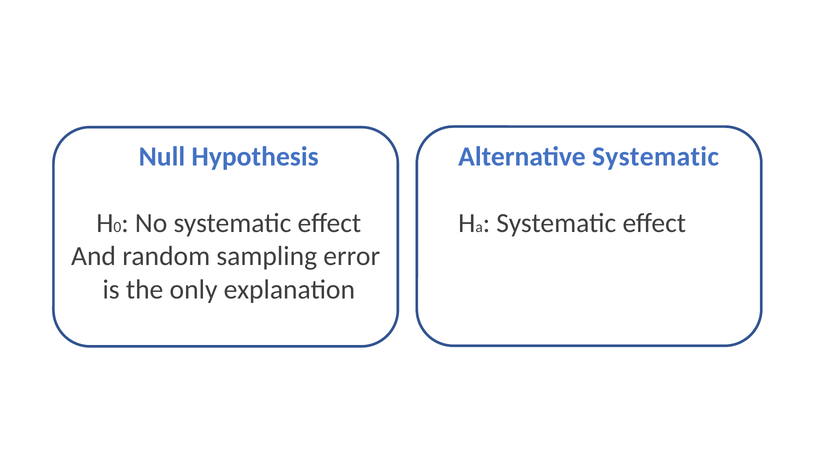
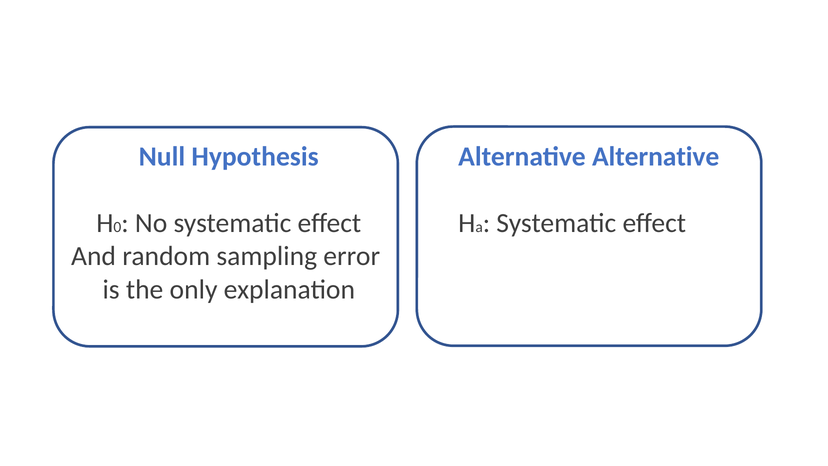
Alternative Systematic: Systematic -> Alternative
